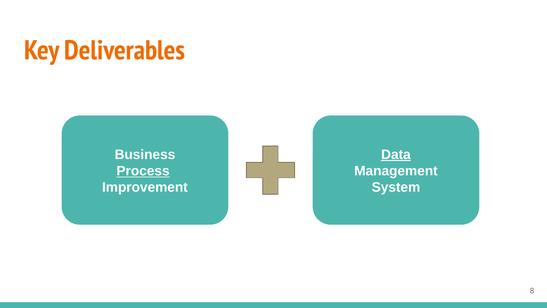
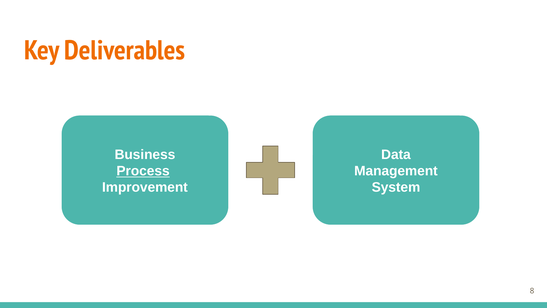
Data underline: present -> none
